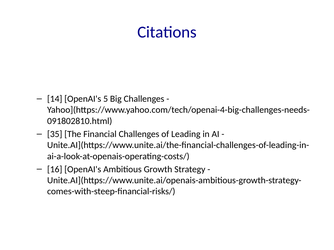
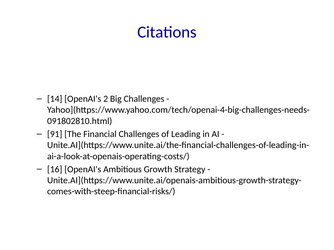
5: 5 -> 2
35: 35 -> 91
